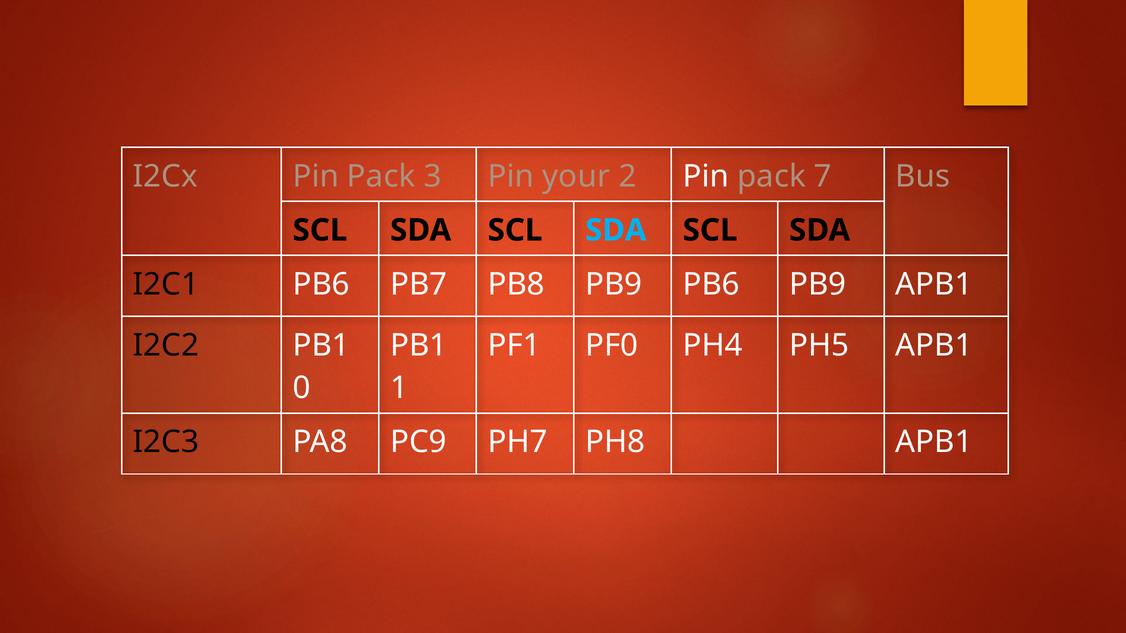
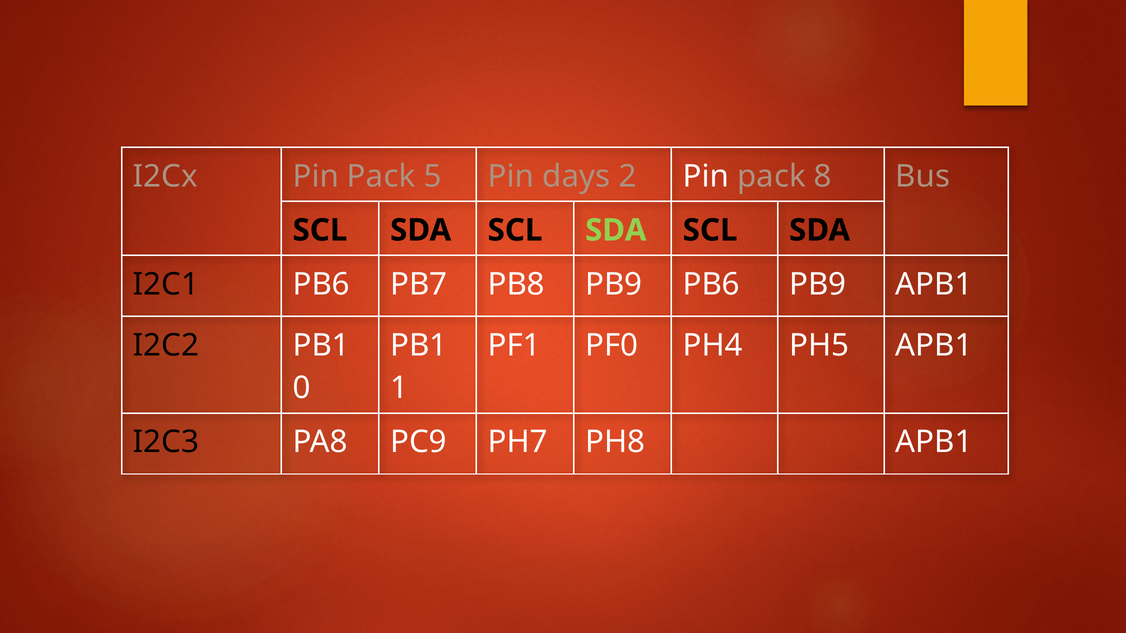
3: 3 -> 5
your: your -> days
7: 7 -> 8
SDA at (616, 230) colour: light blue -> light green
